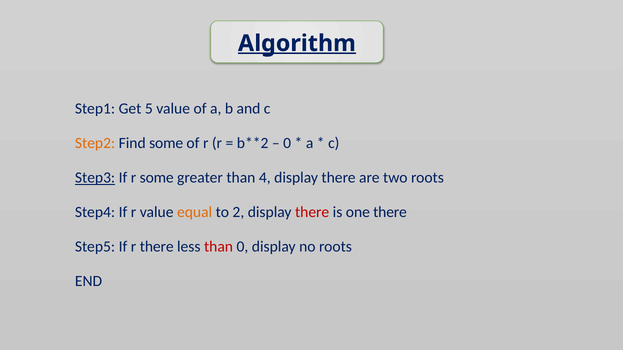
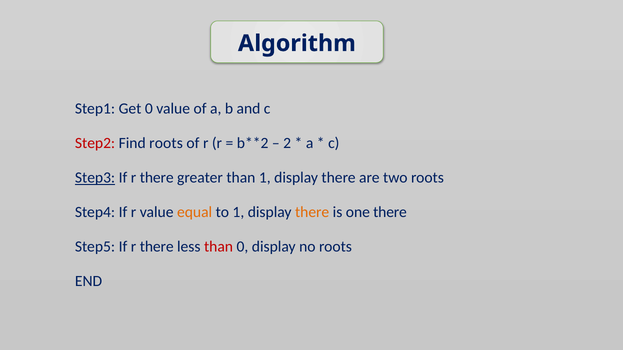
Algorithm underline: present -> none
Get 5: 5 -> 0
Step2 colour: orange -> red
Find some: some -> roots
0 at (287, 143): 0 -> 2
some at (157, 178): some -> there
than 4: 4 -> 1
to 2: 2 -> 1
there at (312, 213) colour: red -> orange
